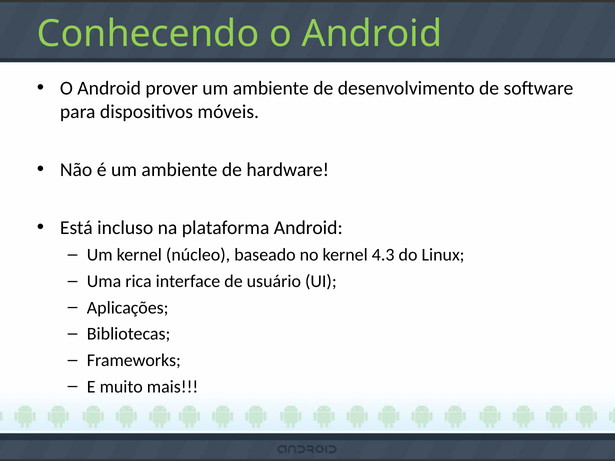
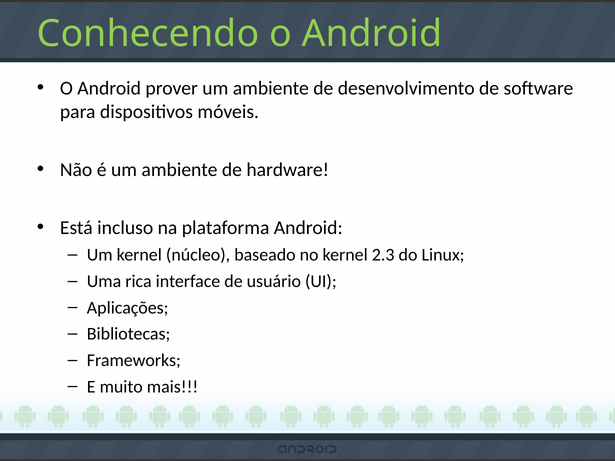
4.3: 4.3 -> 2.3
